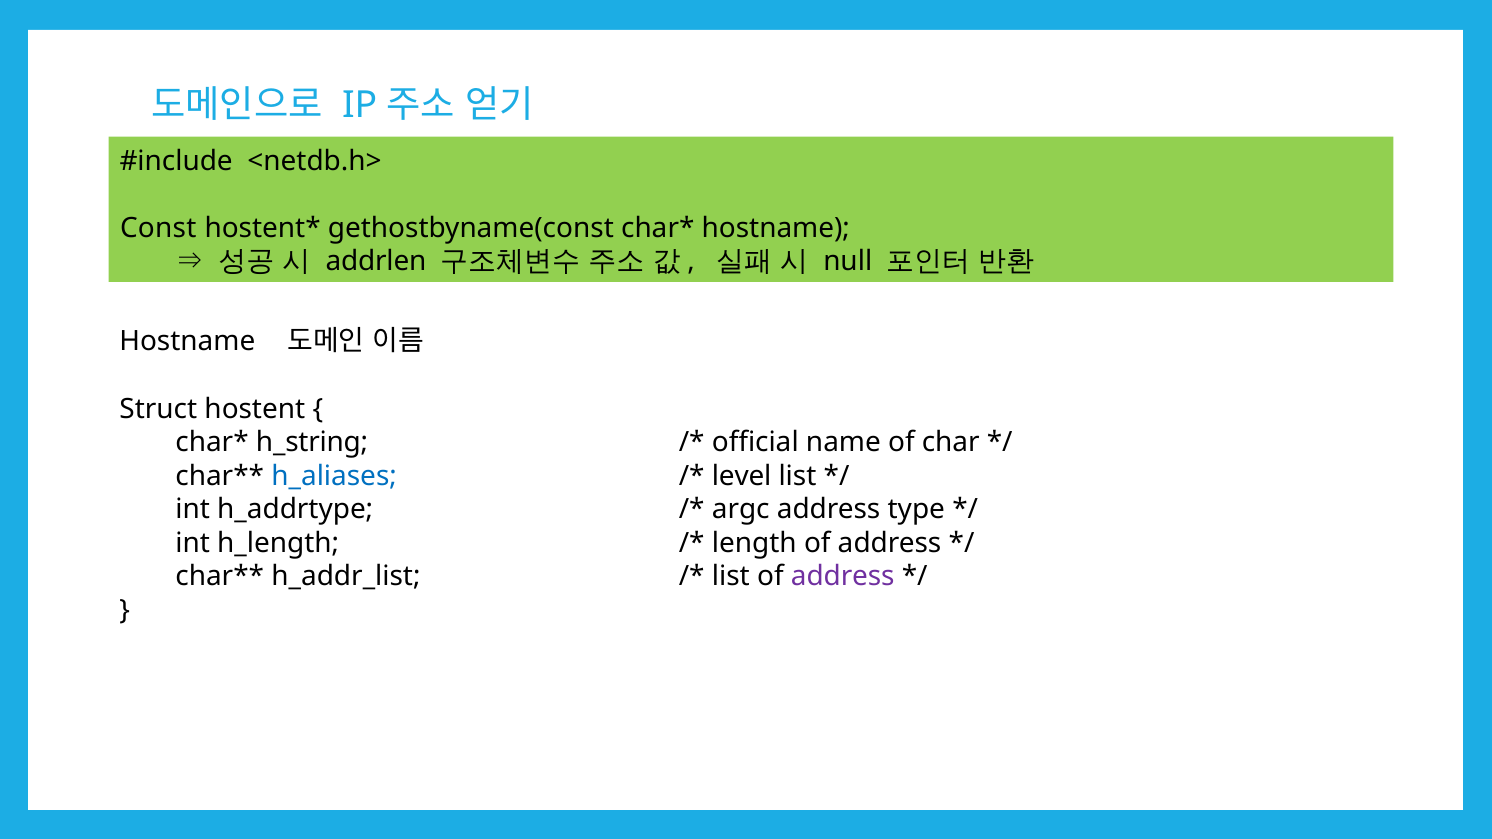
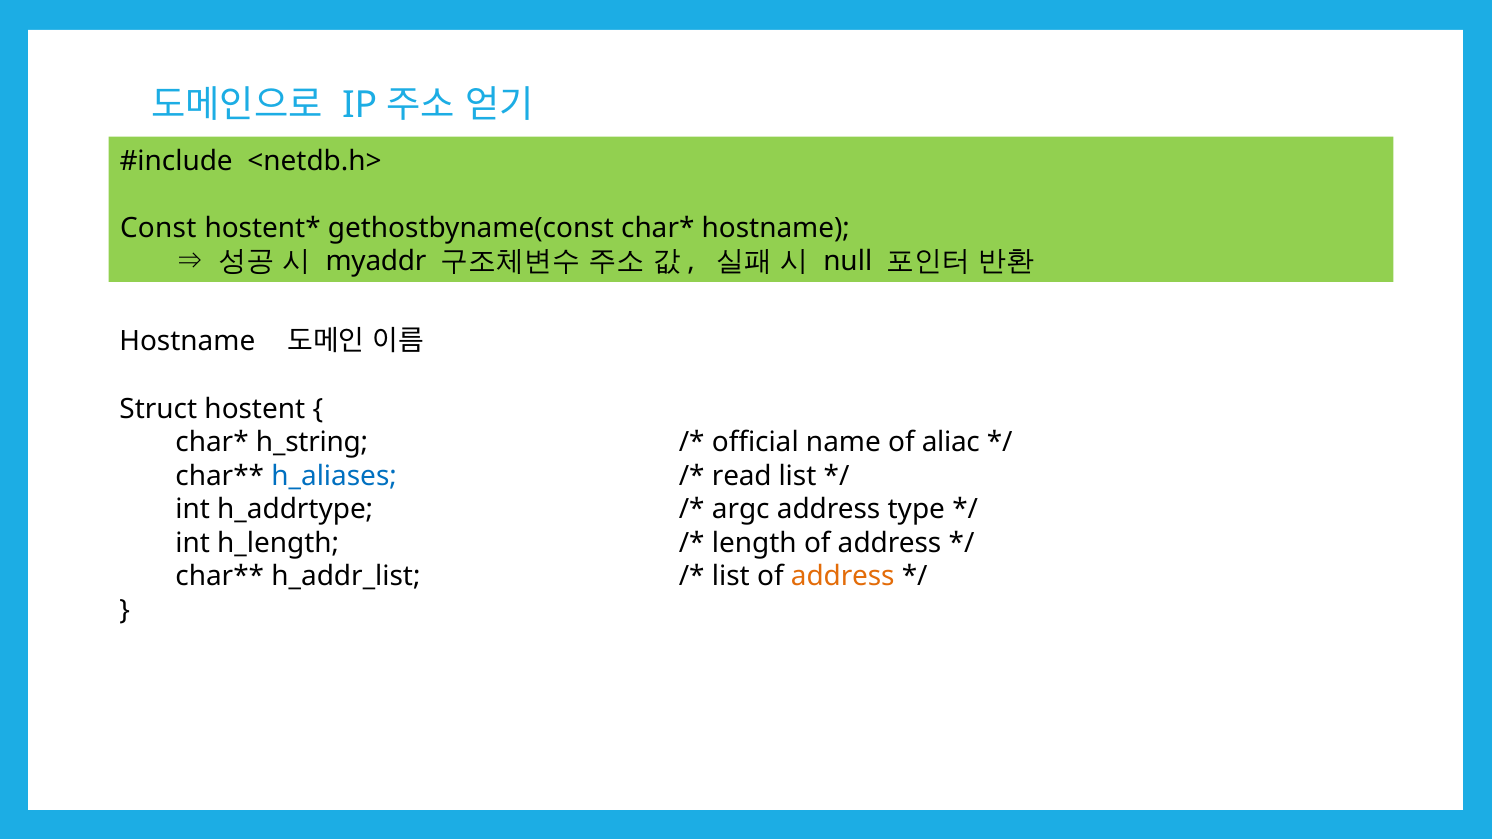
addrlen: addrlen -> myaddr
char: char -> aliac
level: level -> read
address at (843, 577) colour: purple -> orange
